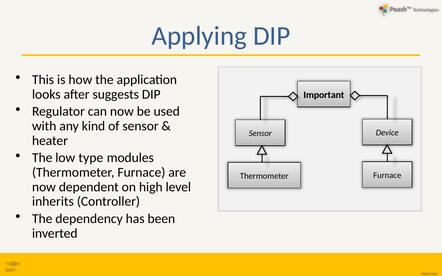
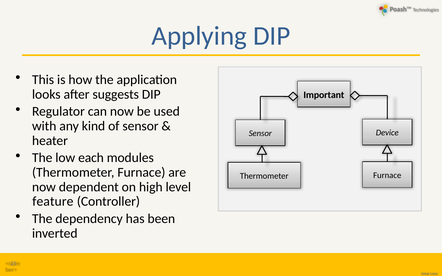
type: type -> each
inherits: inherits -> feature
